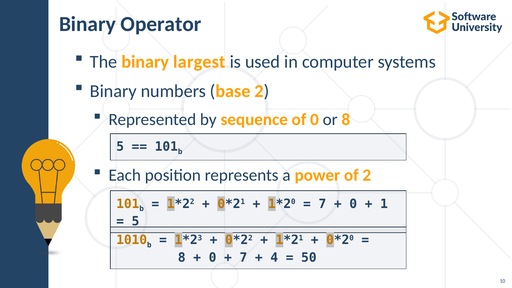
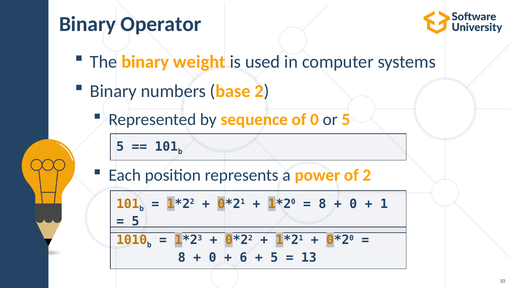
largest: largest -> weight
or 8: 8 -> 5
7 at (322, 204): 7 -> 8
7 at (243, 258): 7 -> 6
4 at (274, 258): 4 -> 5
50: 50 -> 13
